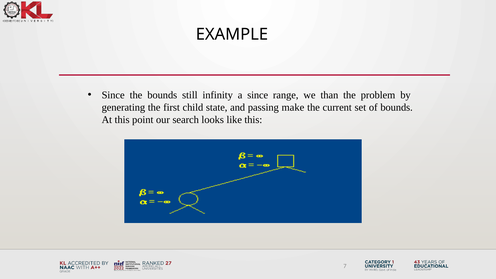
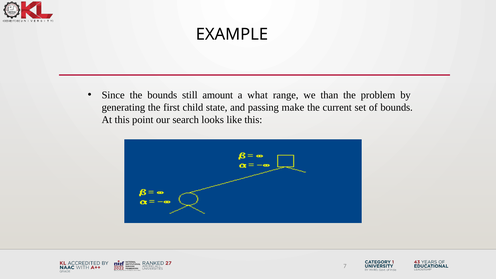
infinity: infinity -> amount
a since: since -> what
